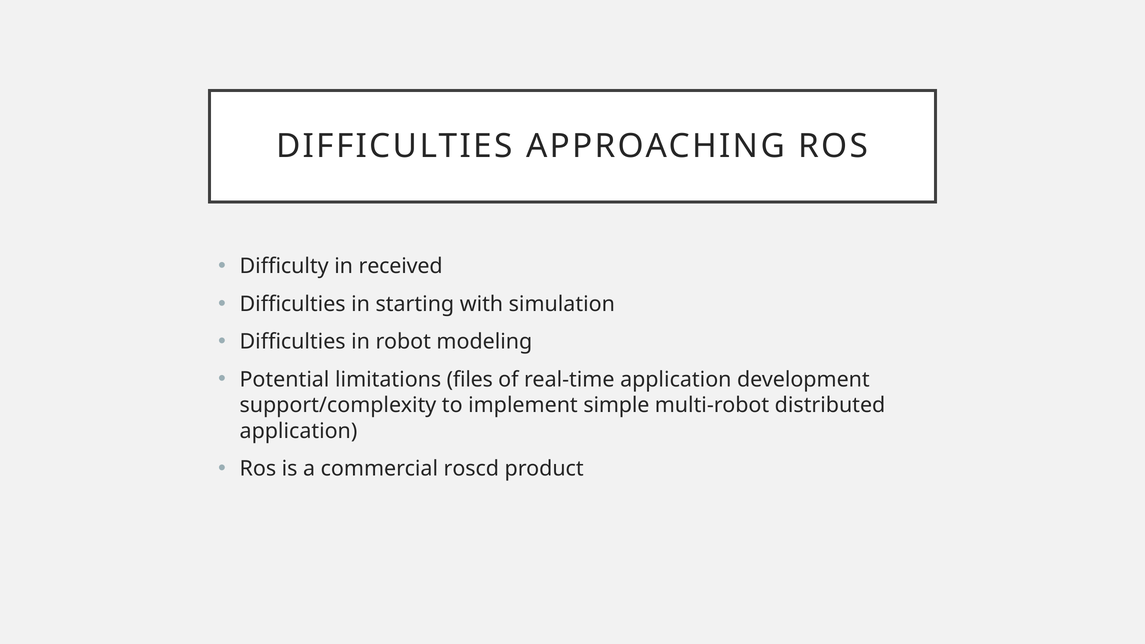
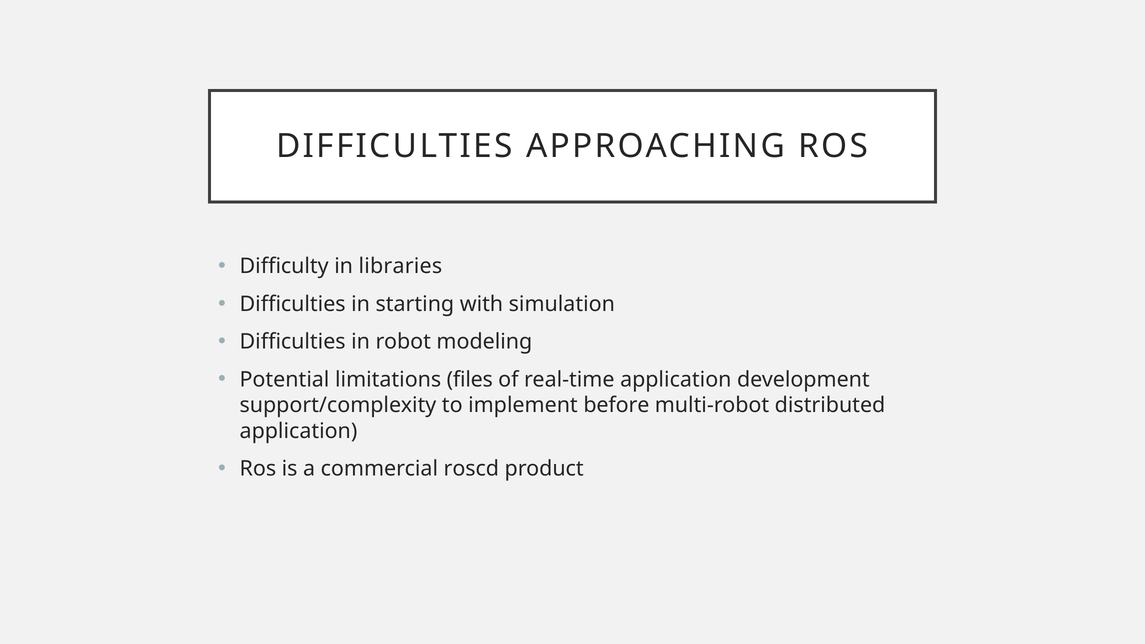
received: received -> libraries
simple: simple -> before
